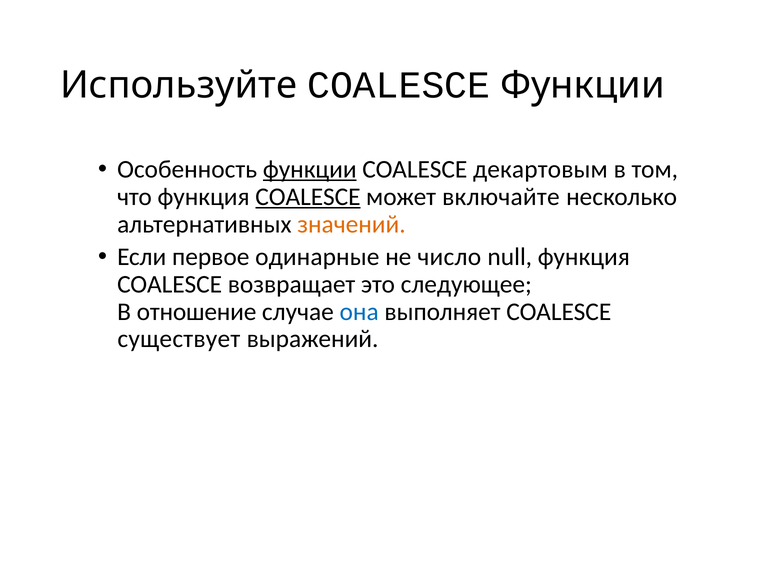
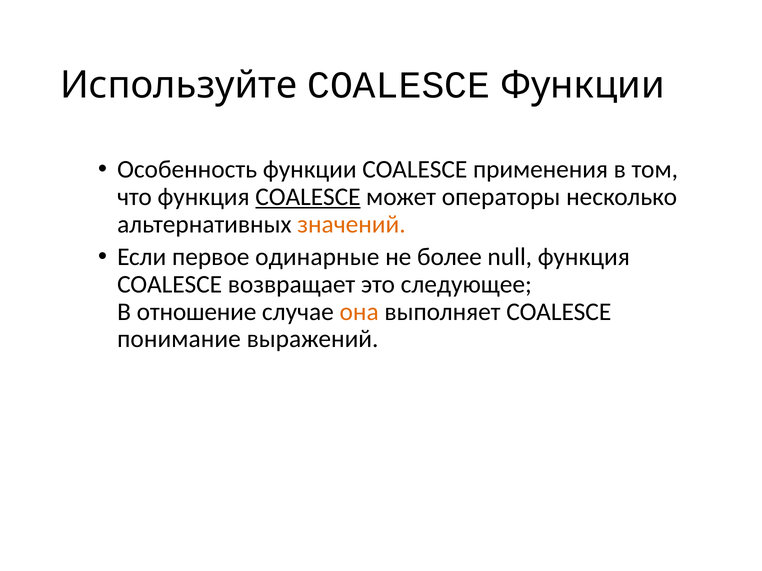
функции at (310, 170) underline: present -> none
декартовым: декартовым -> применения
включайте: включайте -> операторы
число: число -> более
она colour: blue -> orange
существует: существует -> понимание
